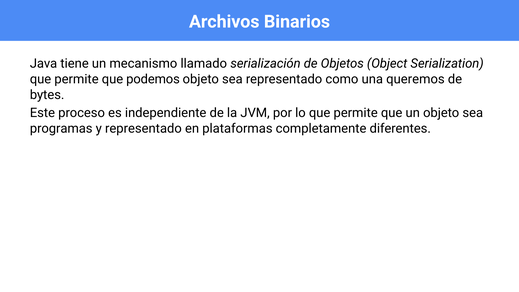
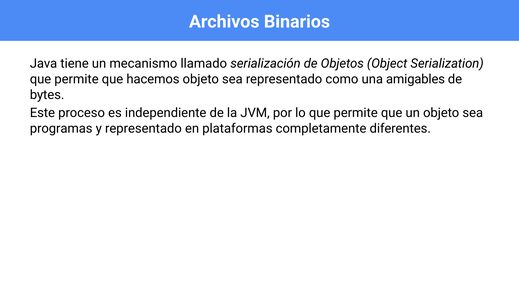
podemos: podemos -> hacemos
queremos: queremos -> amigables
